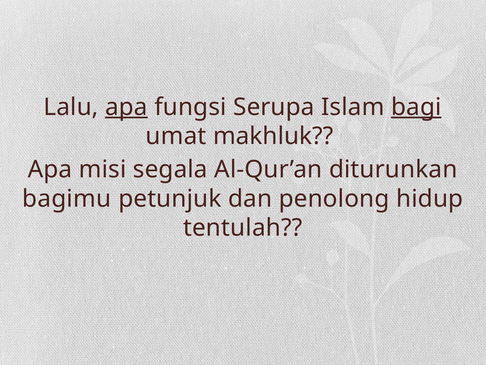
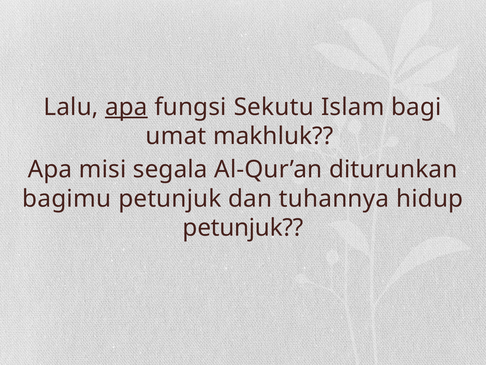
Serupa: Serupa -> Sekutu
bagi underline: present -> none
penolong: penolong -> tuhannya
tentulah at (243, 228): tentulah -> petunjuk
